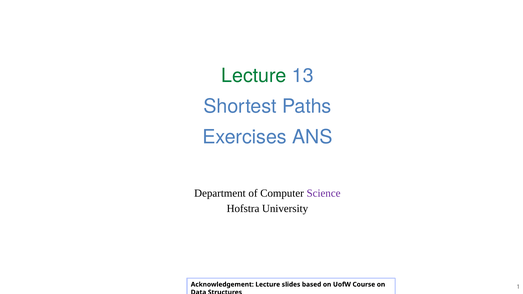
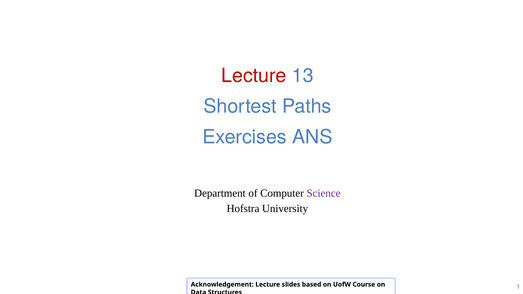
Lecture at (254, 76) colour: green -> red
